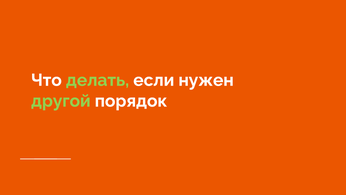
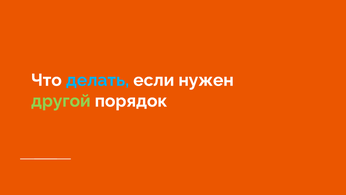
делать colour: light green -> light blue
